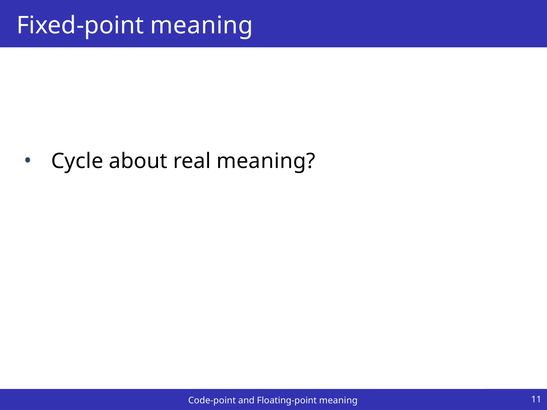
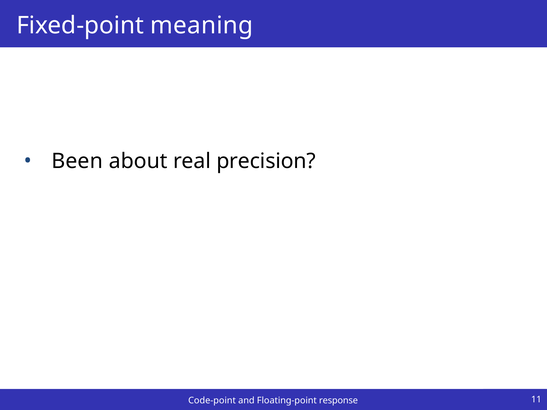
Cycle: Cycle -> Been
real meaning: meaning -> precision
meaning at (338, 401): meaning -> response
